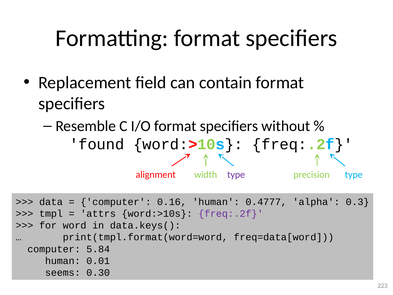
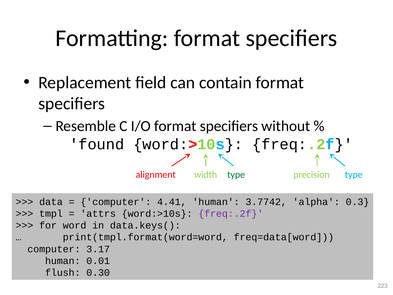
type at (236, 174) colour: purple -> green
0.16: 0.16 -> 4.41
0.4777: 0.4777 -> 3.7742
5.84: 5.84 -> 3.17
seems: seems -> flush
